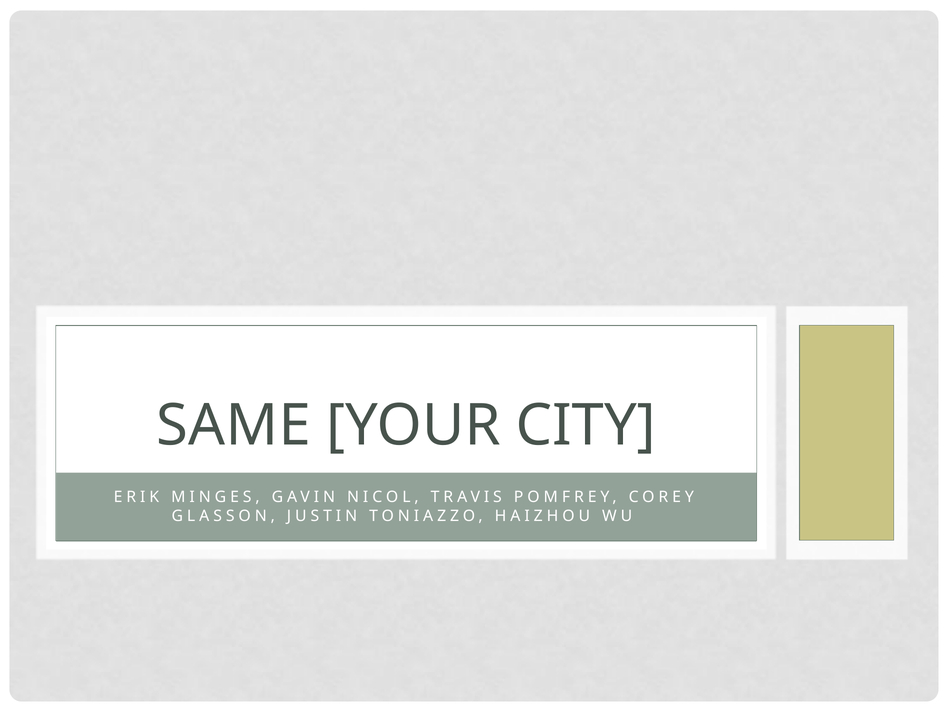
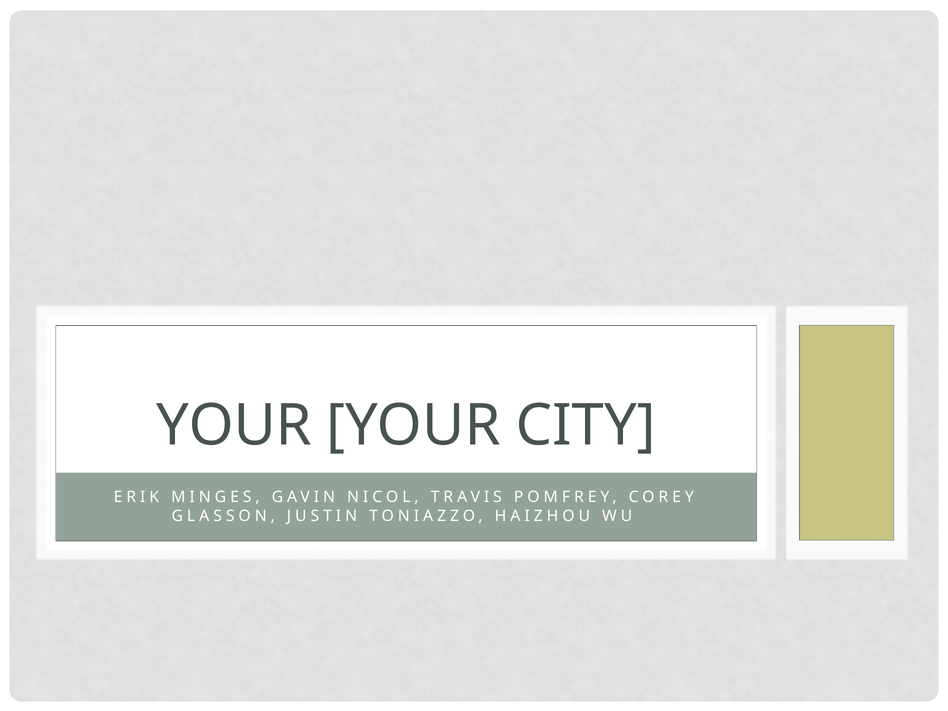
SAME at (234, 426): SAME -> YOUR
